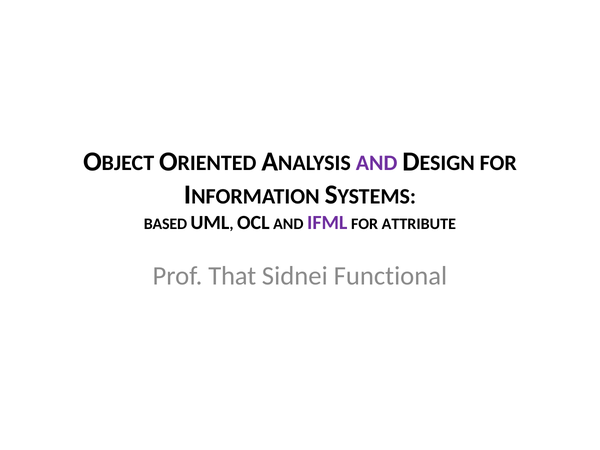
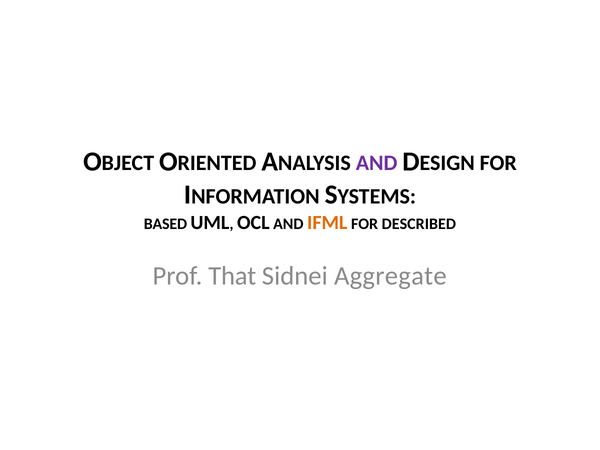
IFML colour: purple -> orange
ATTRIBUTE: ATTRIBUTE -> DESCRIBED
Functional: Functional -> Aggregate
